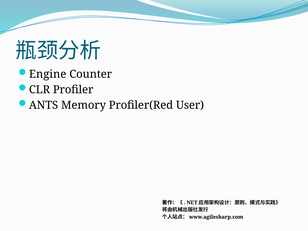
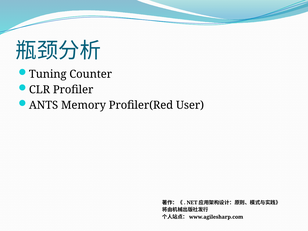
Engine: Engine -> Tuning
